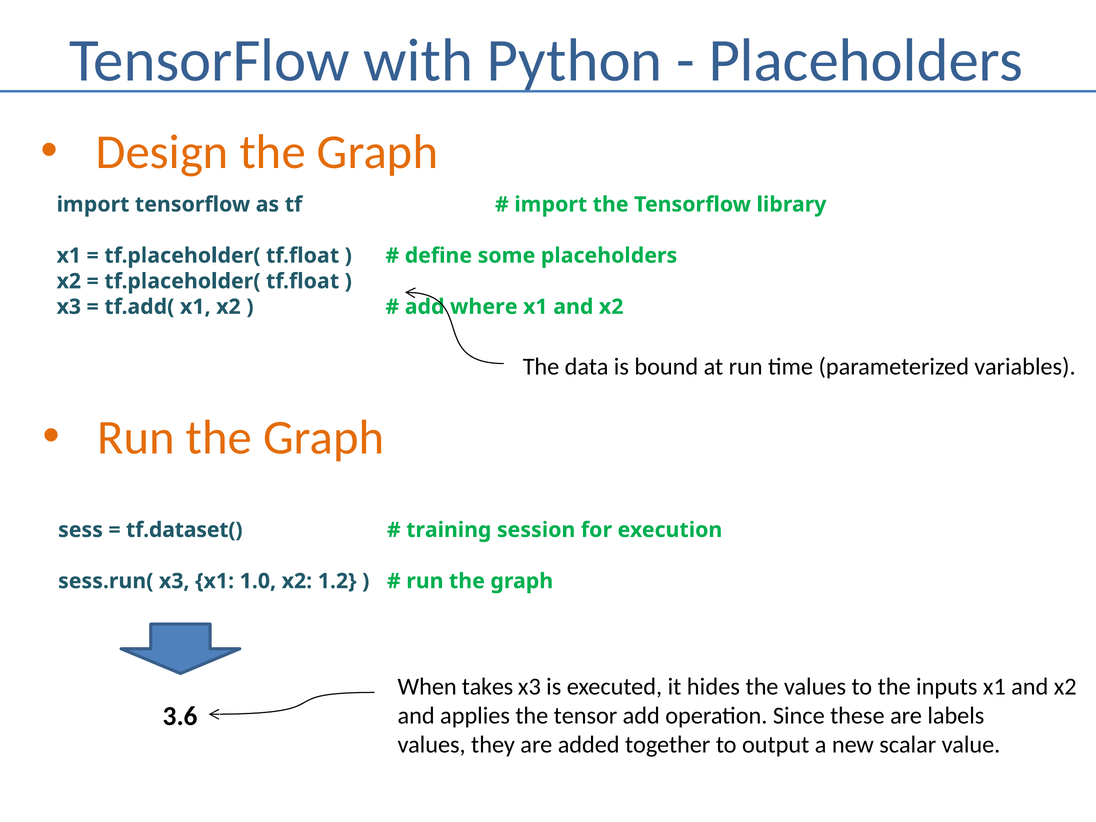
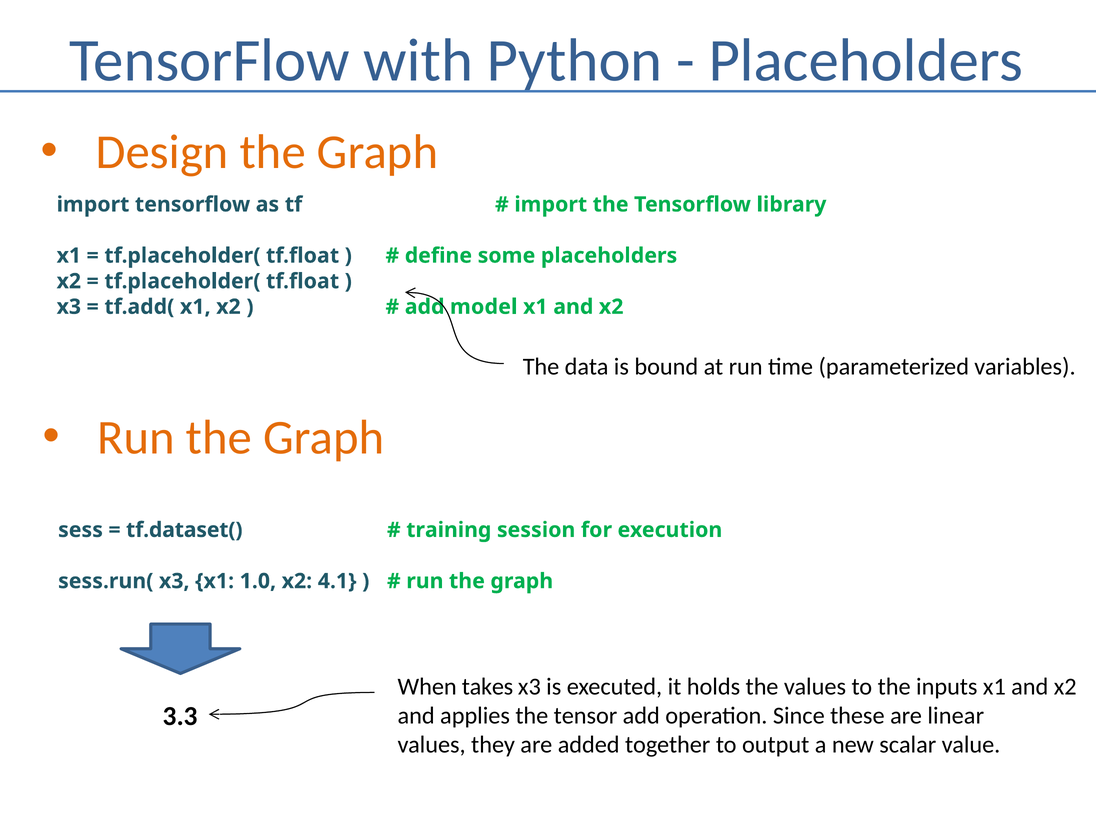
where: where -> model
1.2: 1.2 -> 4.1
hides: hides -> holds
3.6: 3.6 -> 3.3
labels: labels -> linear
